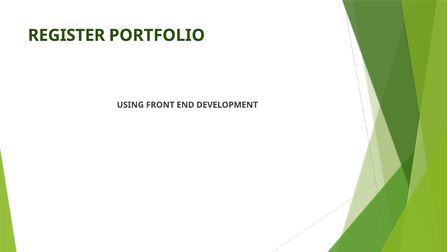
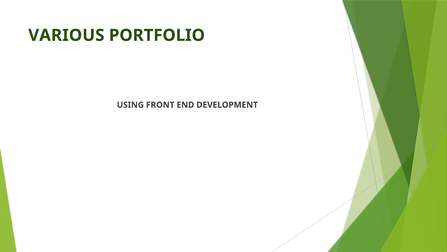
REGISTER: REGISTER -> VARIOUS
